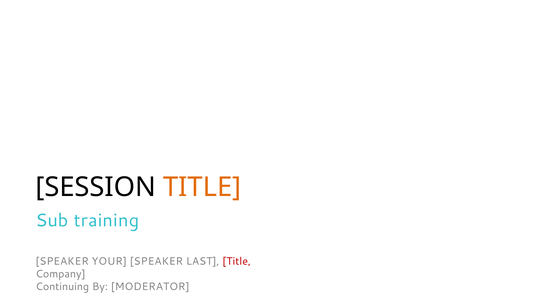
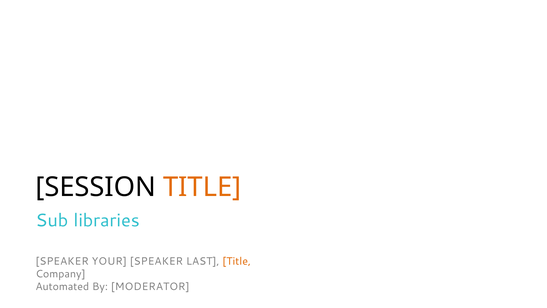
training: training -> libraries
Title at (237, 261) colour: red -> orange
Continuing: Continuing -> Automated
